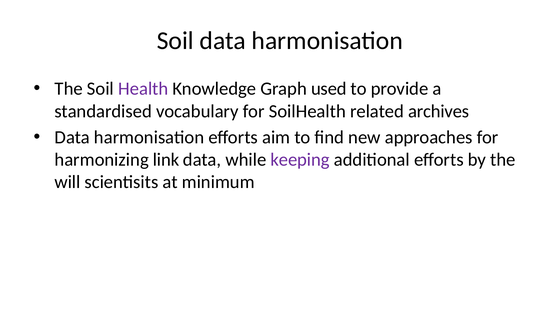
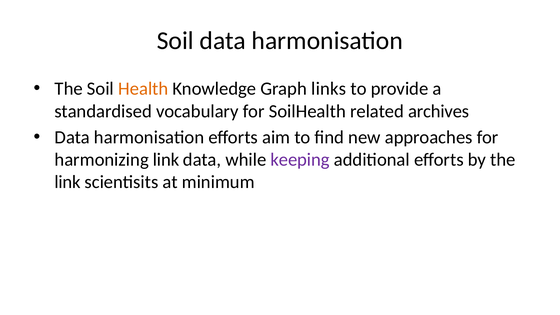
Health colour: purple -> orange
used: used -> links
will at (68, 182): will -> link
